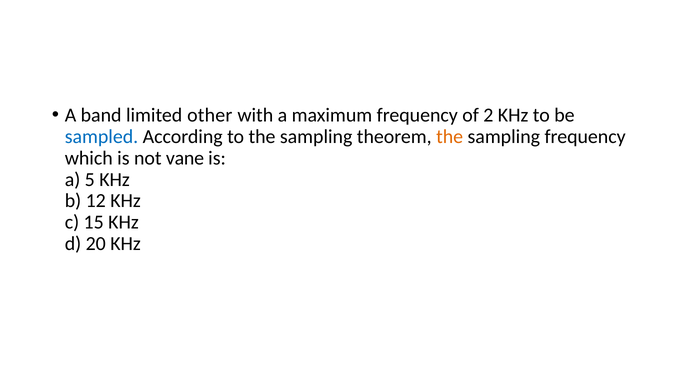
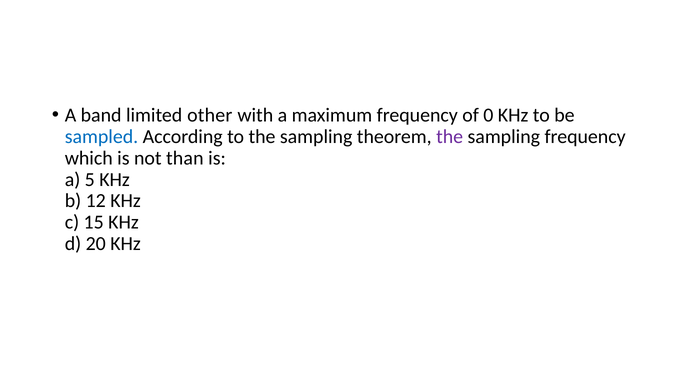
2: 2 -> 0
the at (450, 137) colour: orange -> purple
vane: vane -> than
